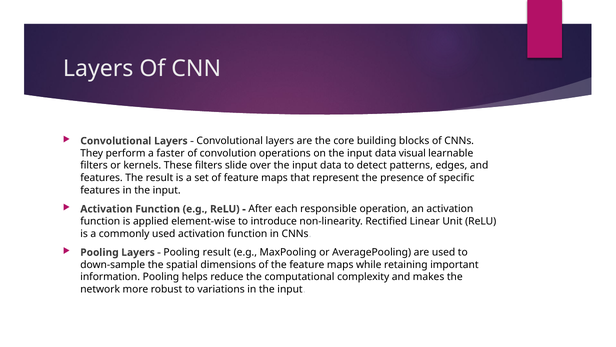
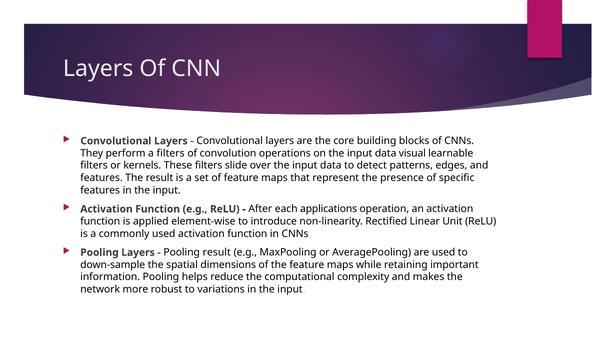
a faster: faster -> filters
responsible: responsible -> applications
